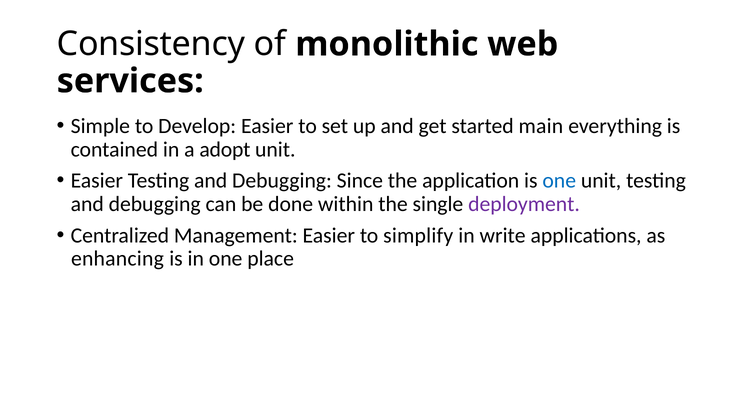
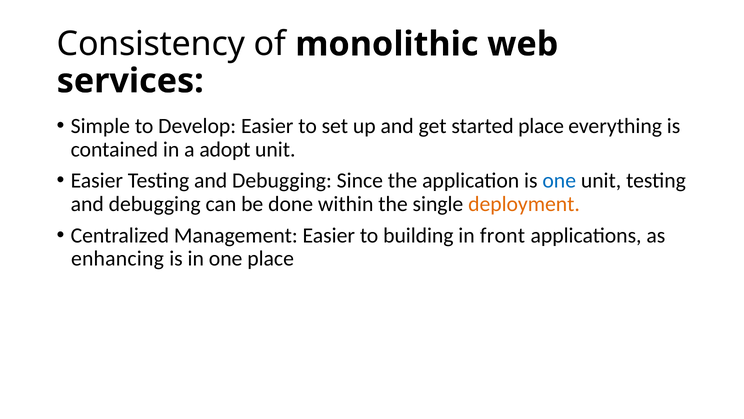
started main: main -> place
deployment colour: purple -> orange
simplify: simplify -> building
write: write -> front
